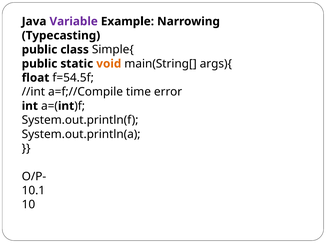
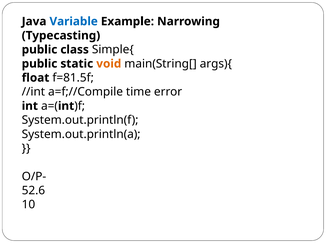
Variable colour: purple -> blue
f=54.5f: f=54.5f -> f=81.5f
10.1: 10.1 -> 52.6
